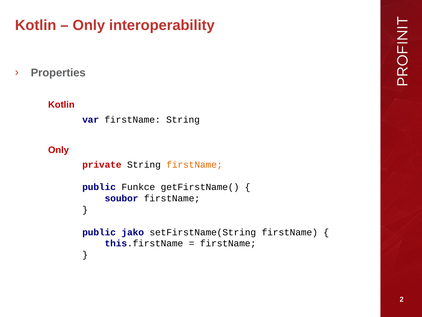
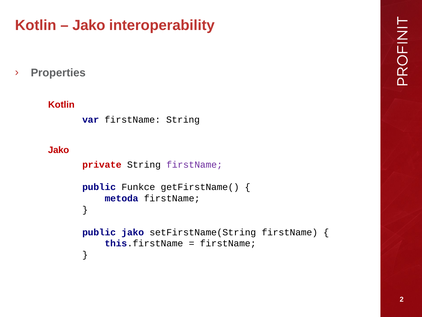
Only at (89, 25): Only -> Jako
Only at (59, 150): Only -> Jako
firstName at (194, 164) colour: orange -> purple
soubor: soubor -> metoda
